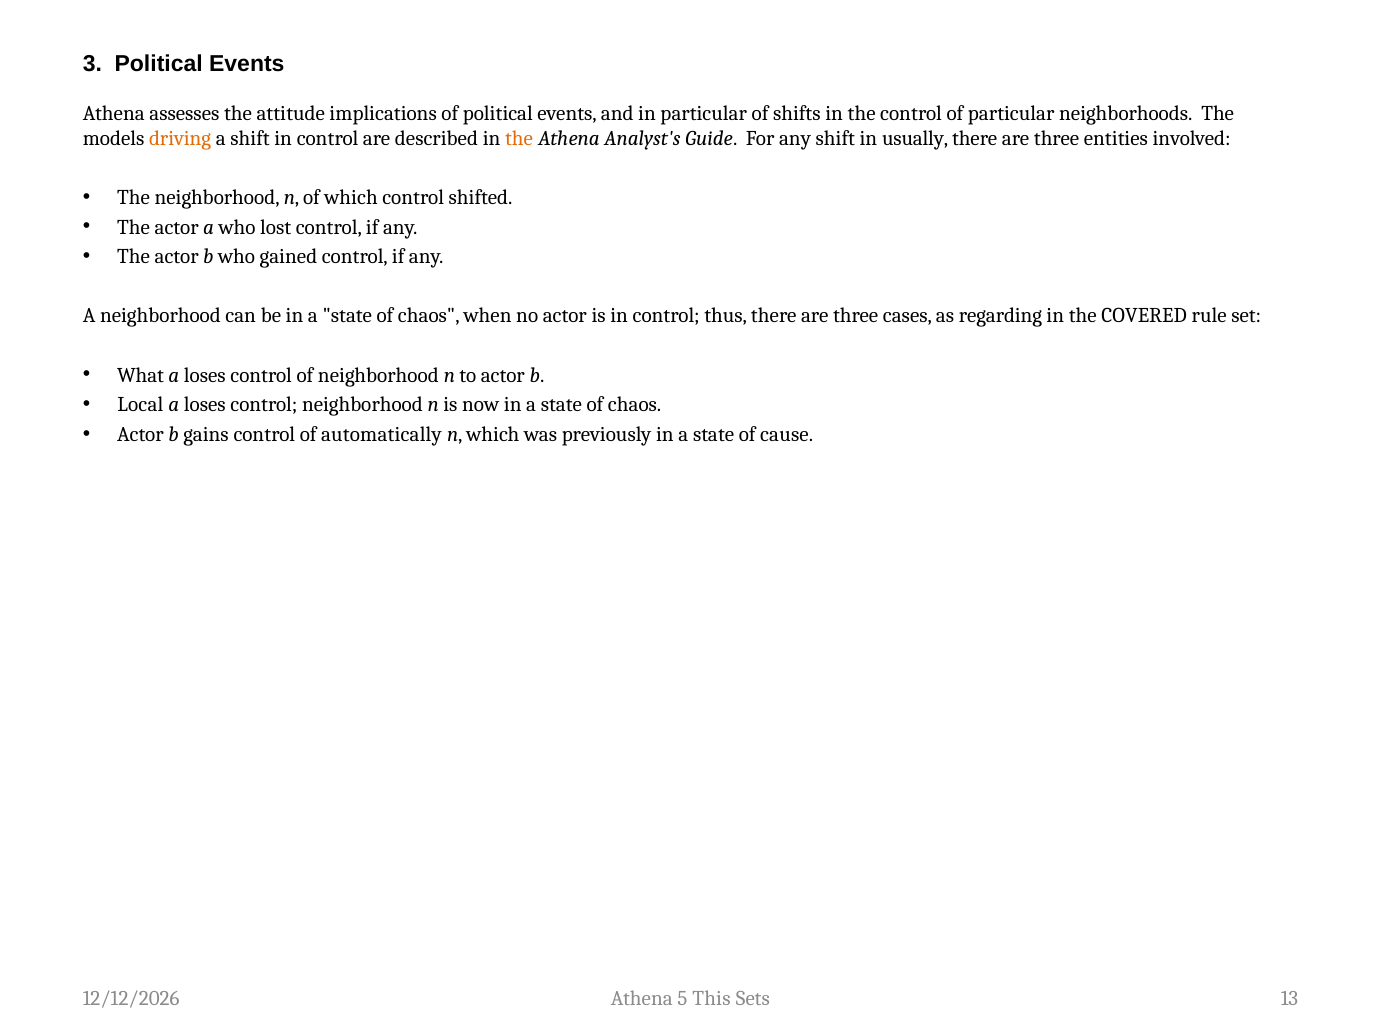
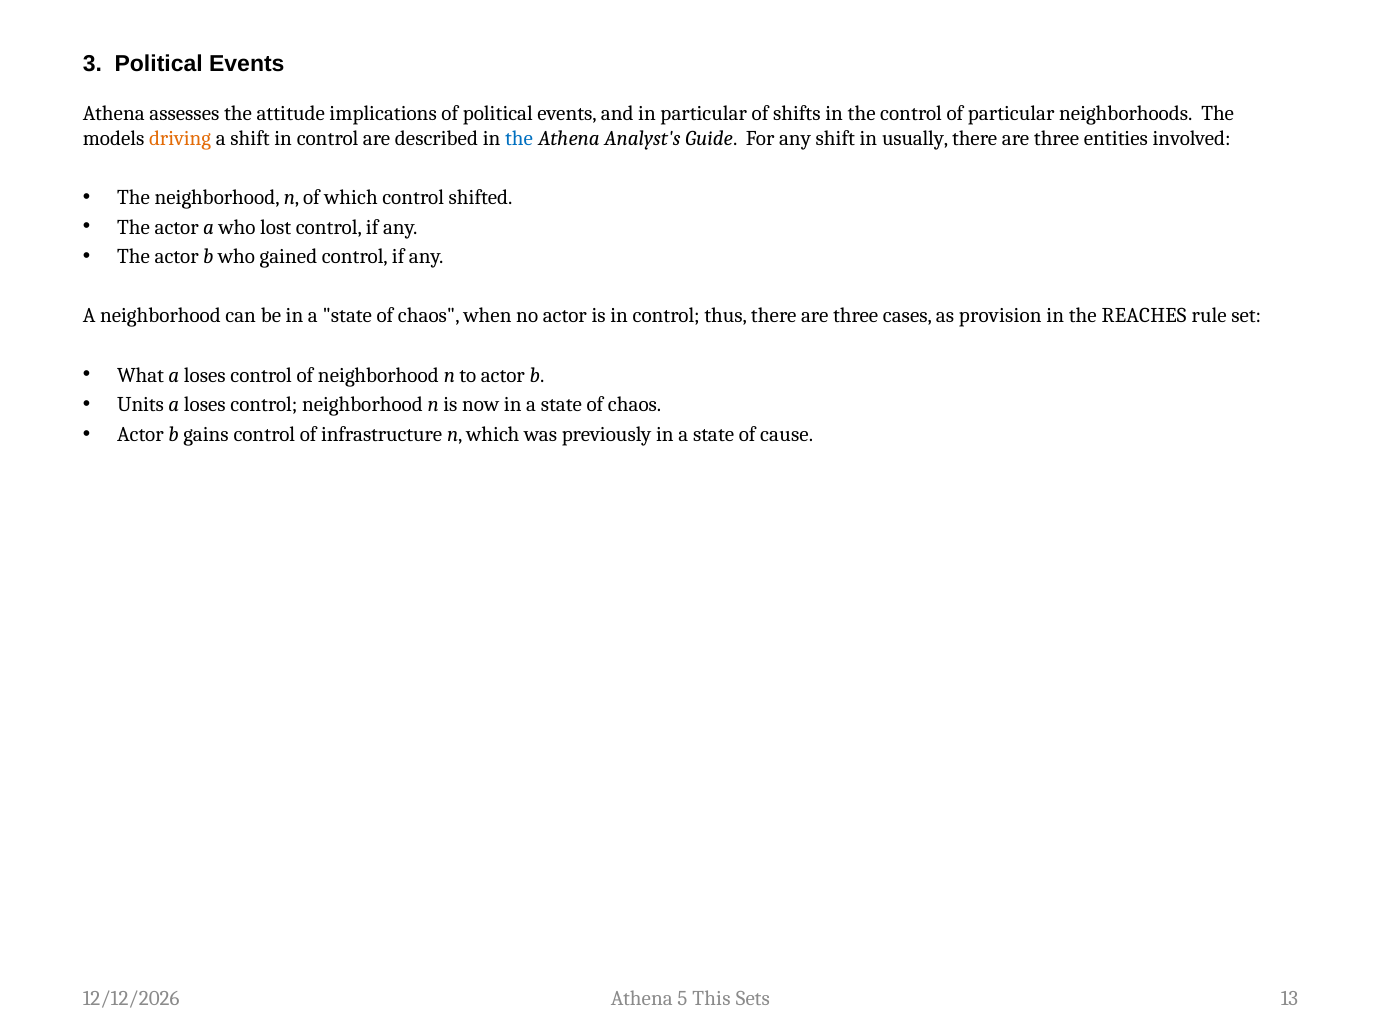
the at (519, 138) colour: orange -> blue
regarding: regarding -> provision
COVERED: COVERED -> REACHES
Local: Local -> Units
automatically: automatically -> infrastructure
